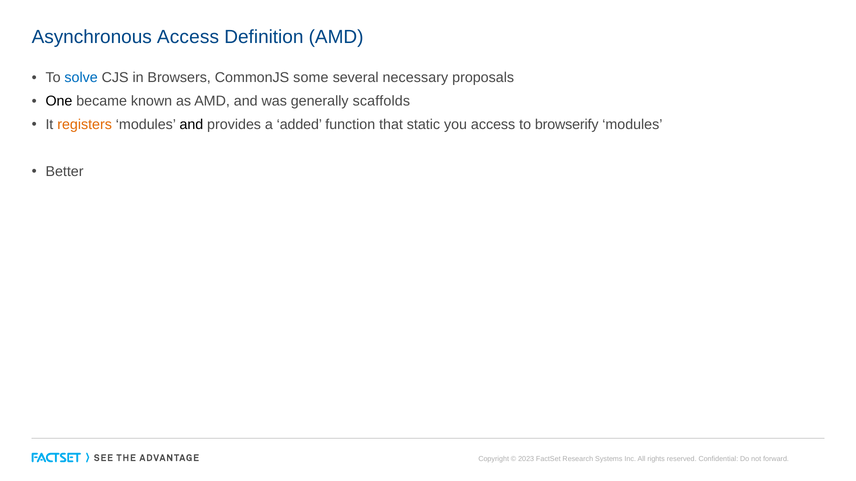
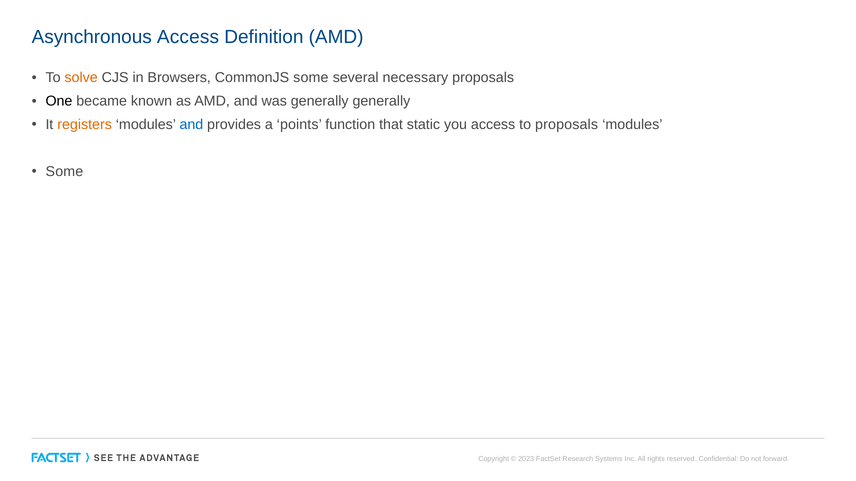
solve colour: blue -> orange
generally scaffolds: scaffolds -> generally
and at (191, 125) colour: black -> blue
added: added -> points
to browserify: browserify -> proposals
Better at (65, 172): Better -> Some
